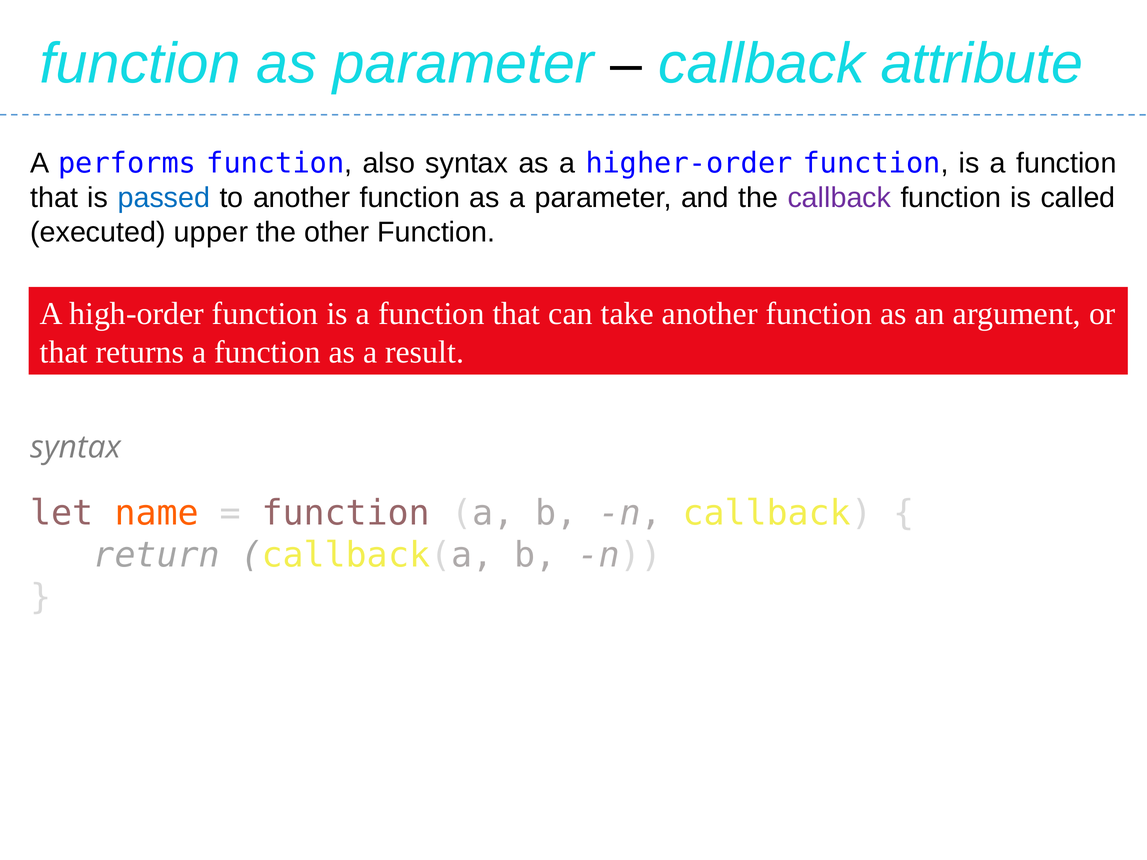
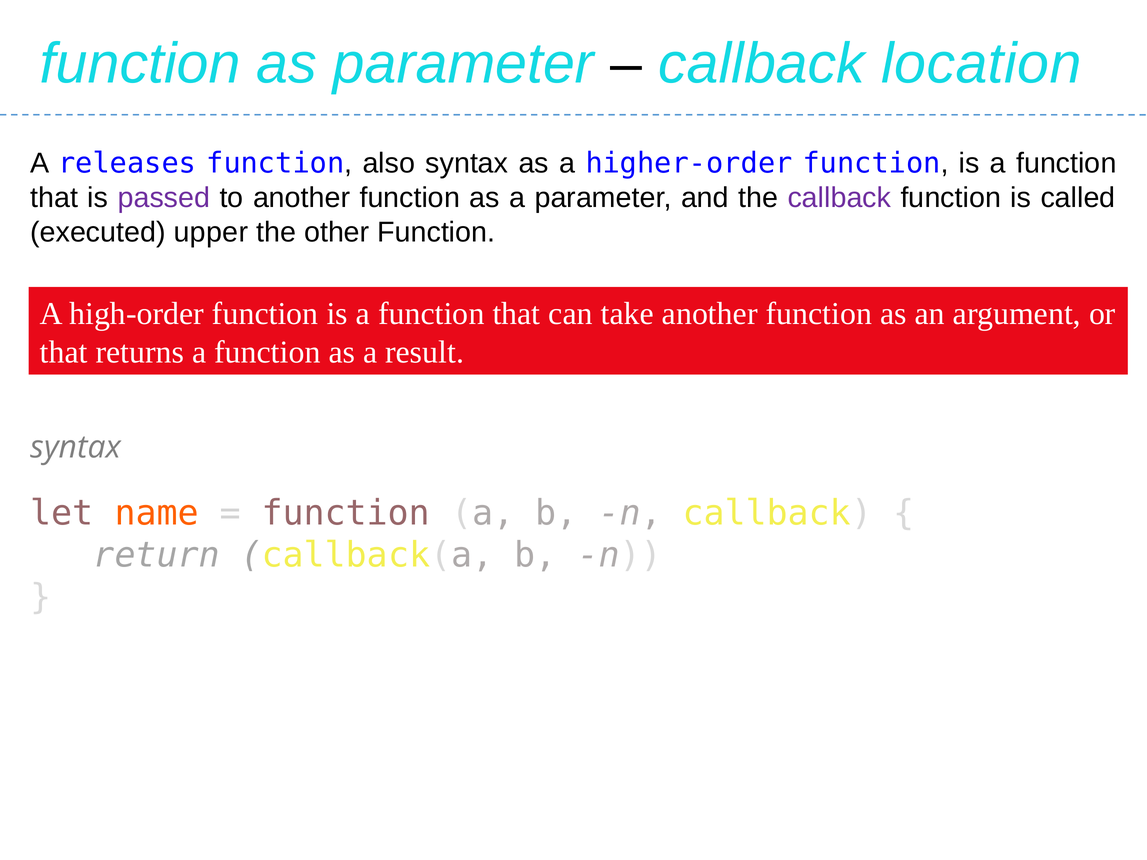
attribute: attribute -> location
performs: performs -> releases
passed colour: blue -> purple
